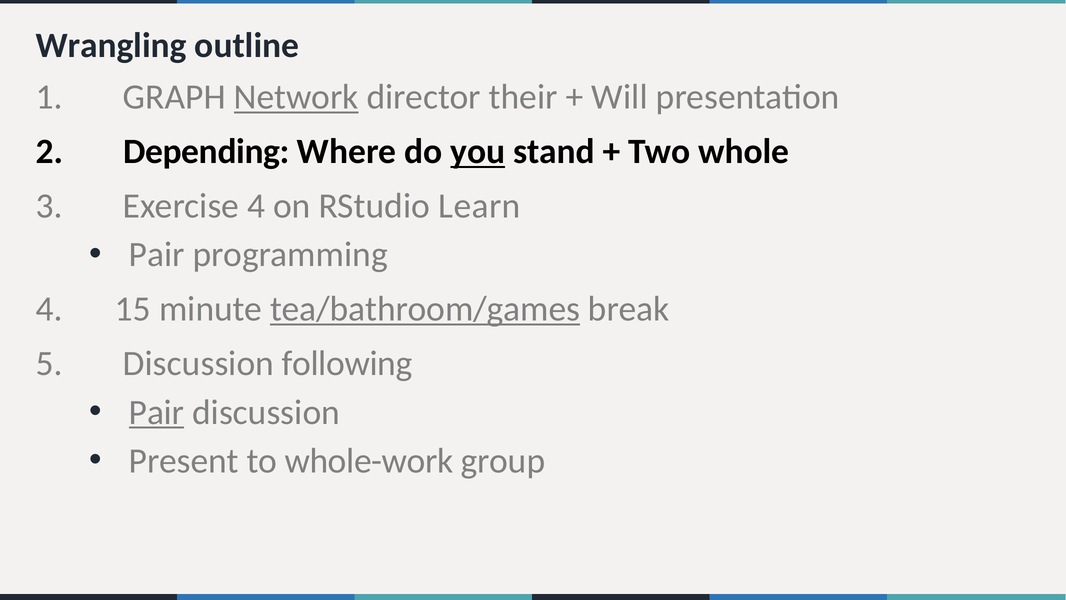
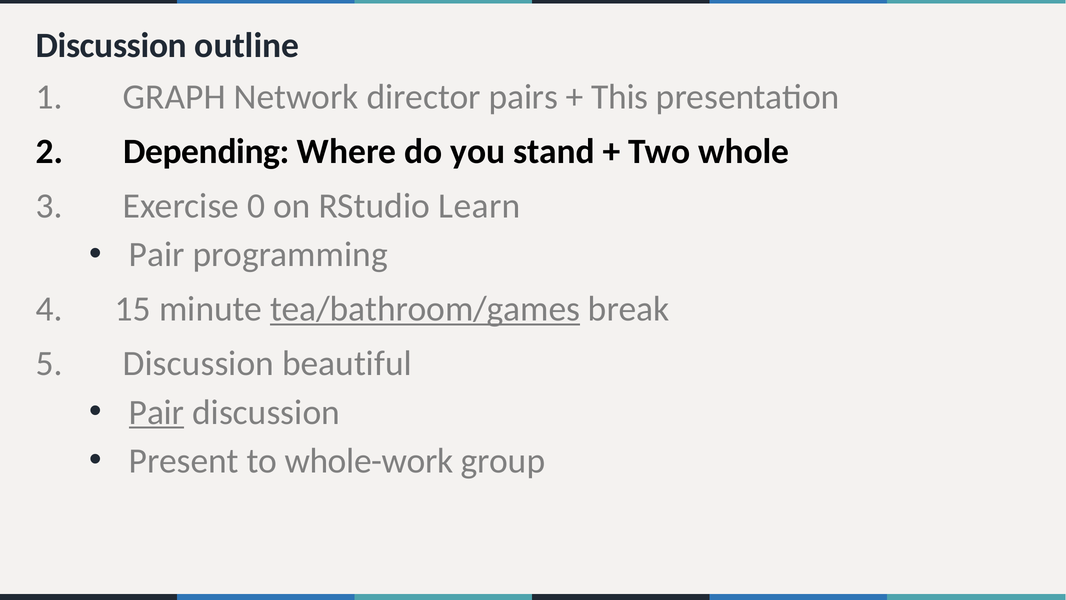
Wrangling at (111, 46): Wrangling -> Discussion
Network underline: present -> none
their: their -> pairs
Will: Will -> This
you underline: present -> none
Exercise 4: 4 -> 0
following: following -> beautiful
